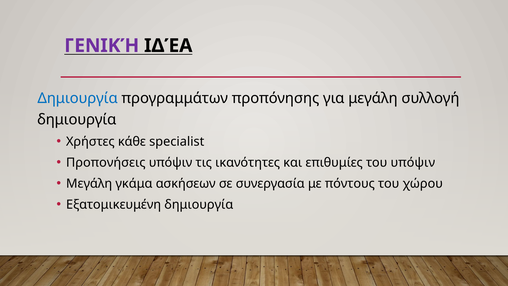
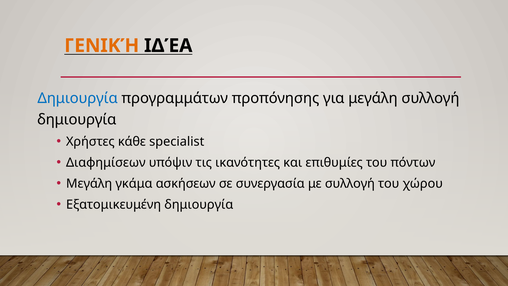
ΓΕΝΙΚΉ colour: purple -> orange
Προπονήσεις: Προπονήσεις -> Διαφημίσεων
του υπόψιν: υπόψιν -> πόντων
με πόντους: πόντους -> συλλογή
